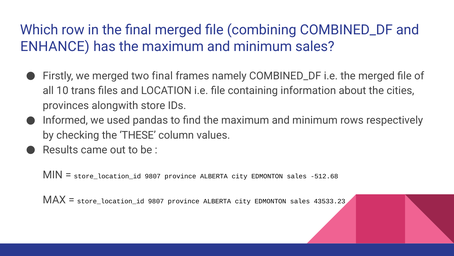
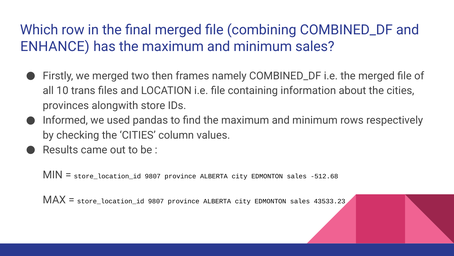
two final: final -> then
checking the THESE: THESE -> CITIES
